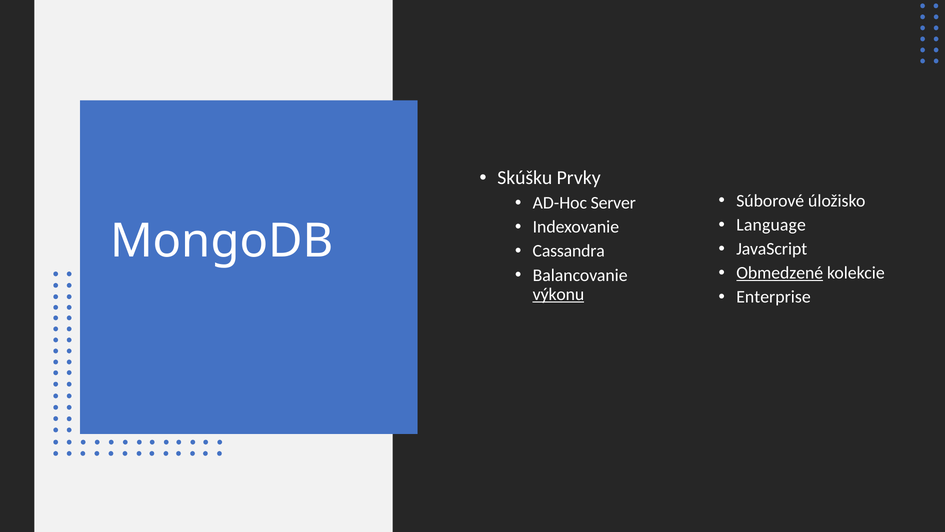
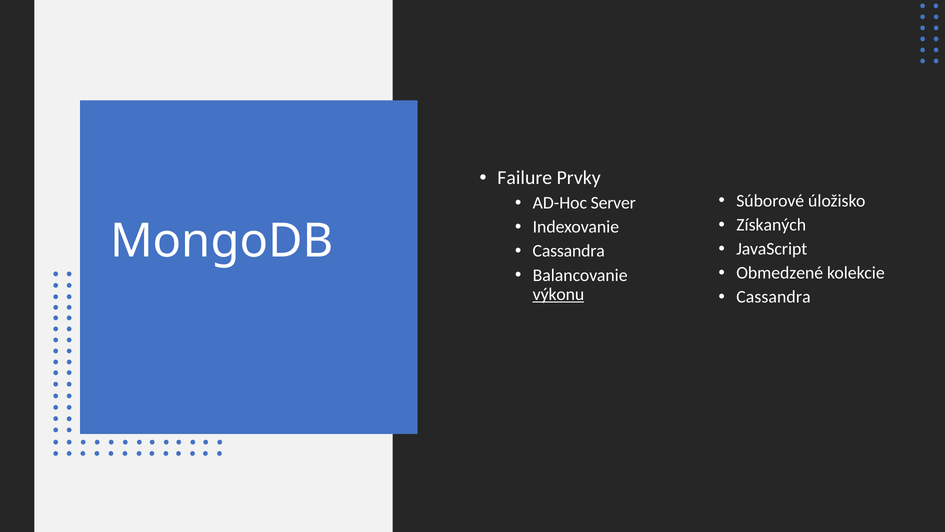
Skúšku: Skúšku -> Failure
Language: Language -> Získaných
Obmedzené underline: present -> none
Enterprise at (774, 297): Enterprise -> Cassandra
